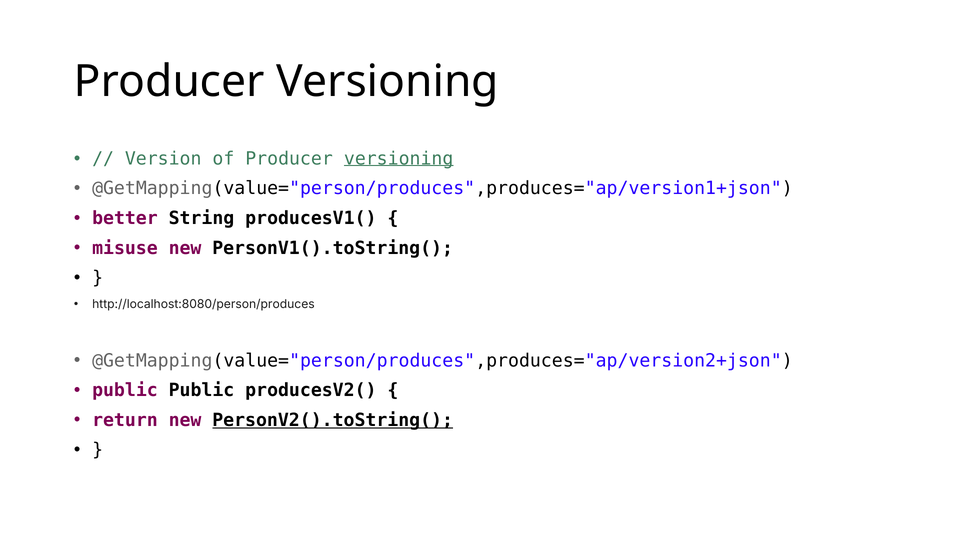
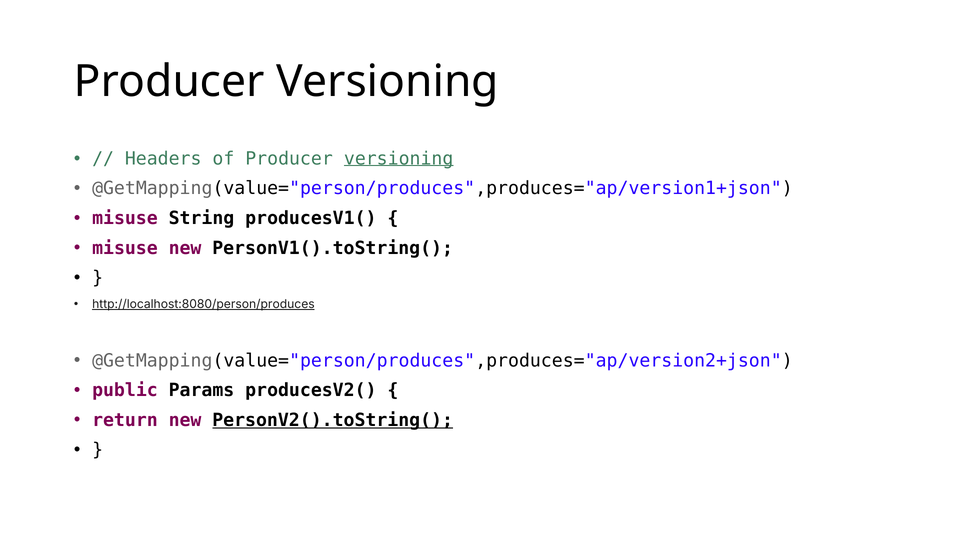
Version: Version -> Headers
better at (125, 218): better -> misuse
http://localhost:8080/person/produces underline: none -> present
public Public: Public -> Params
